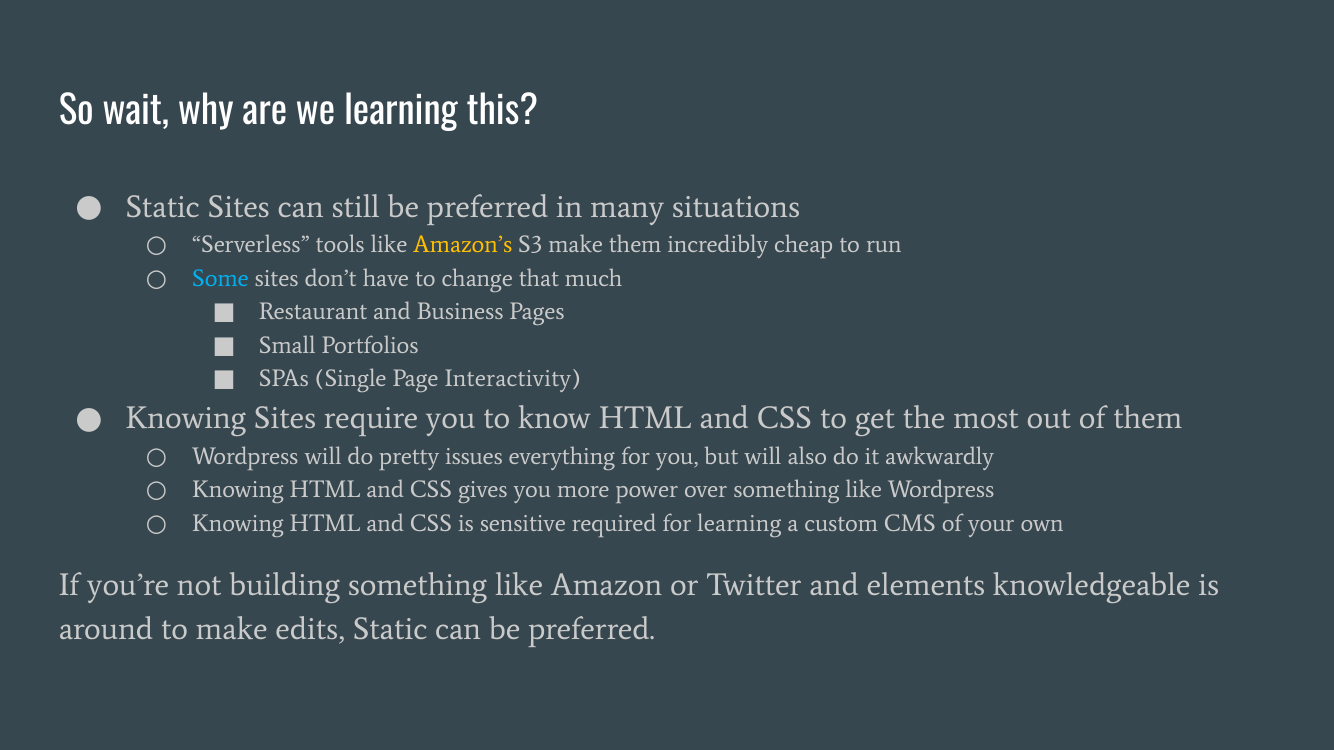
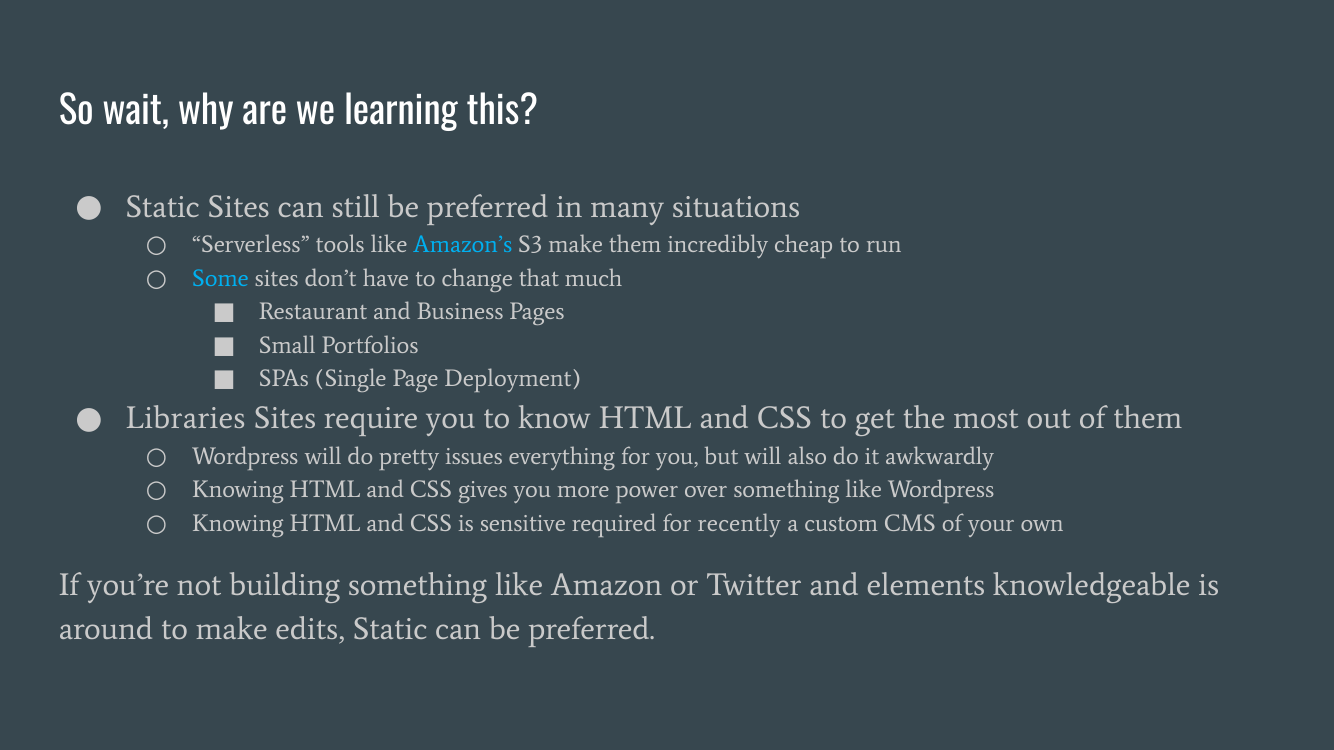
Amazon’s colour: yellow -> light blue
Interactivity: Interactivity -> Deployment
Knowing at (186, 418): Knowing -> Libraries
for learning: learning -> recently
